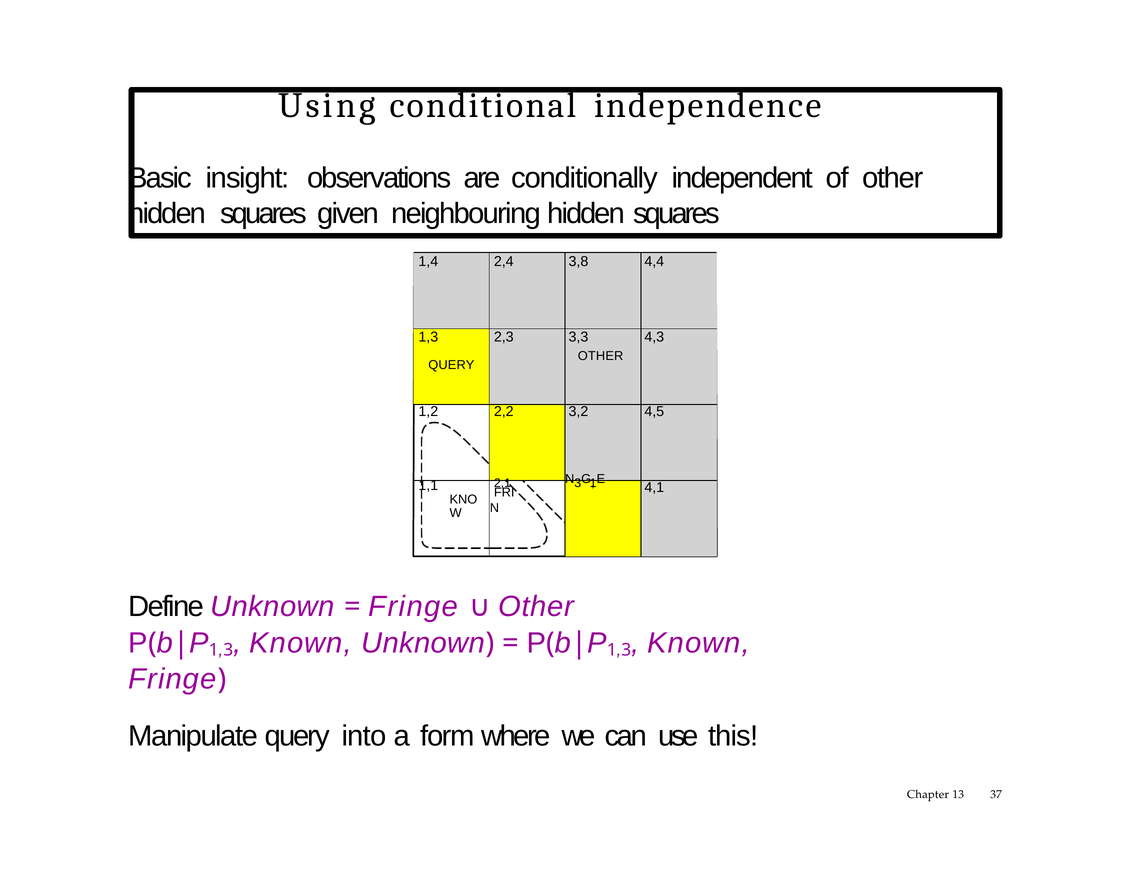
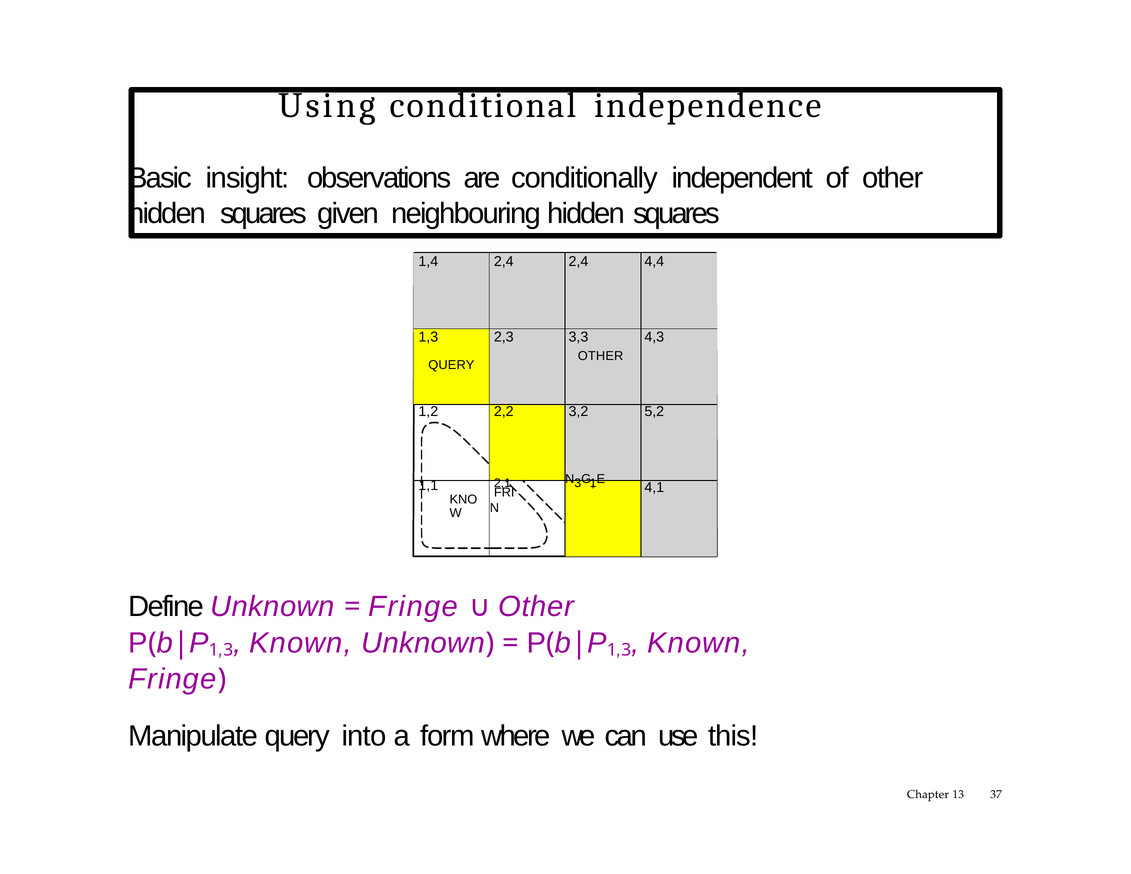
2,4 3,8: 3,8 -> 2,4
4,5: 4,5 -> 5,2
